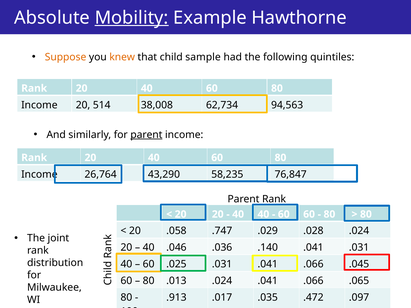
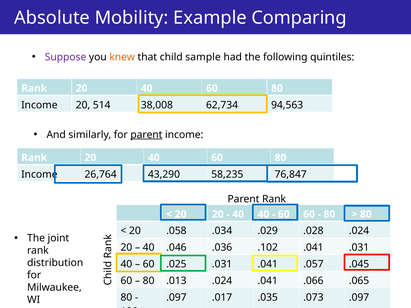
Mobility underline: present -> none
Hawthorne: Hawthorne -> Comparing
Suppose colour: orange -> purple
.747: .747 -> .034
.140: .140 -> .102
.066 at (313, 264): .066 -> .057
.913 at (176, 298): .913 -> .097
.472: .472 -> .073
